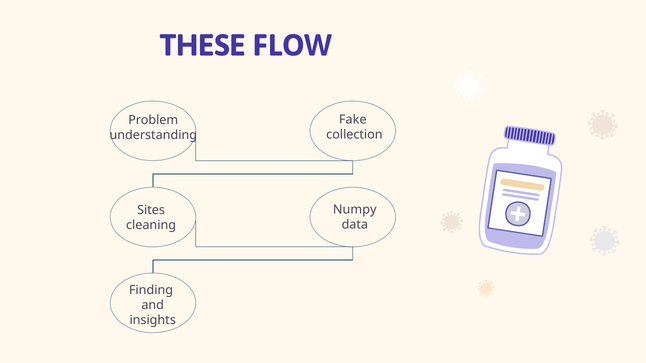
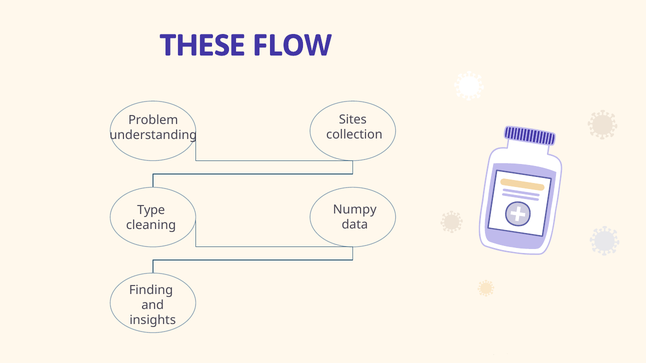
Fake: Fake -> Sites
Sites: Sites -> Type
